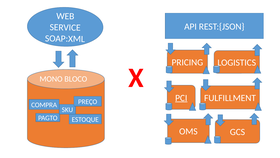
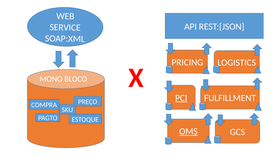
OMS underline: none -> present
